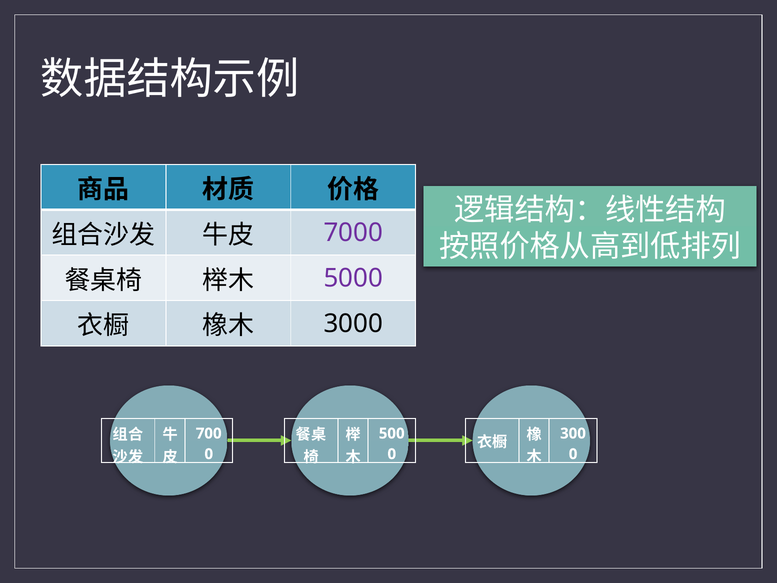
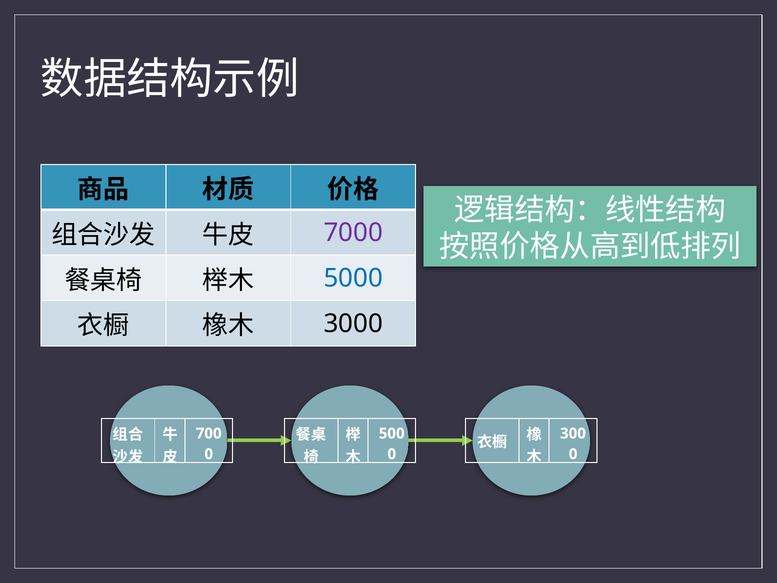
5000 colour: purple -> blue
